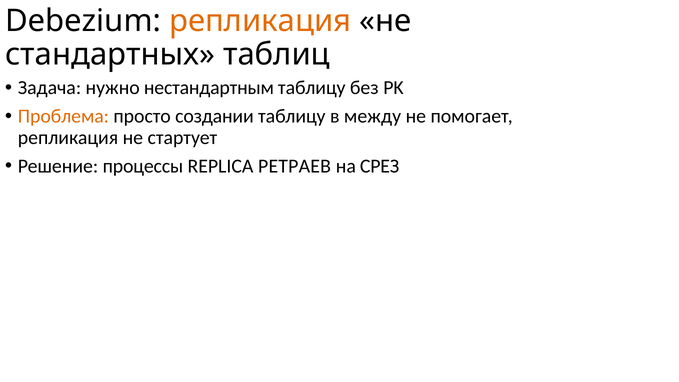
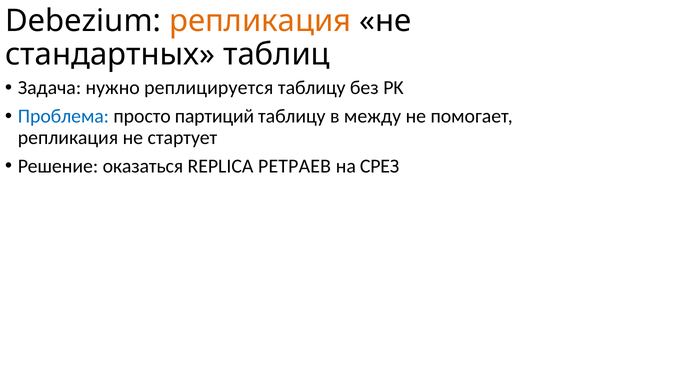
нестандартным: нестандартным -> реплицируется
Проблема colour: orange -> blue
создании: создании -> партиций
процессы: процессы -> оказаться
